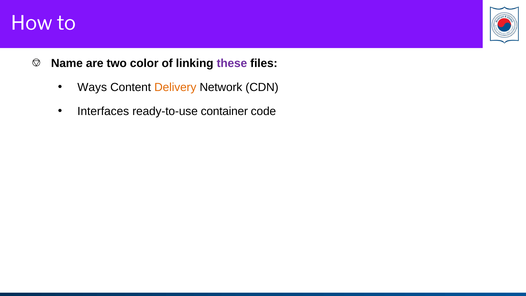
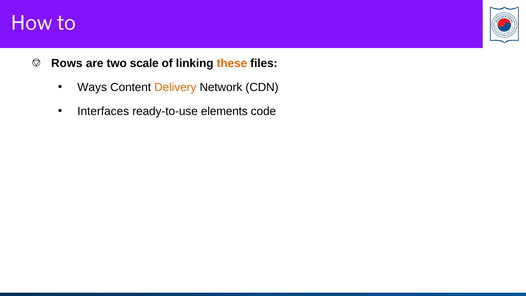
Name: Name -> Rows
color: color -> scale
these colour: purple -> orange
container: container -> elements
